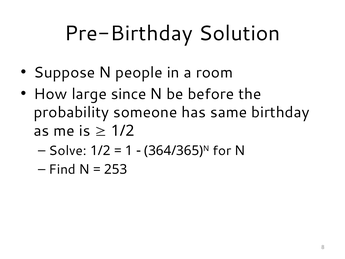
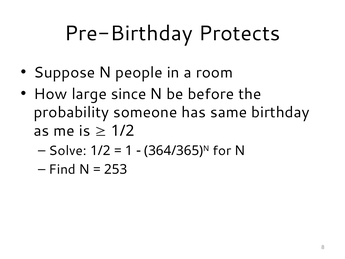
Solution: Solution -> Protects
